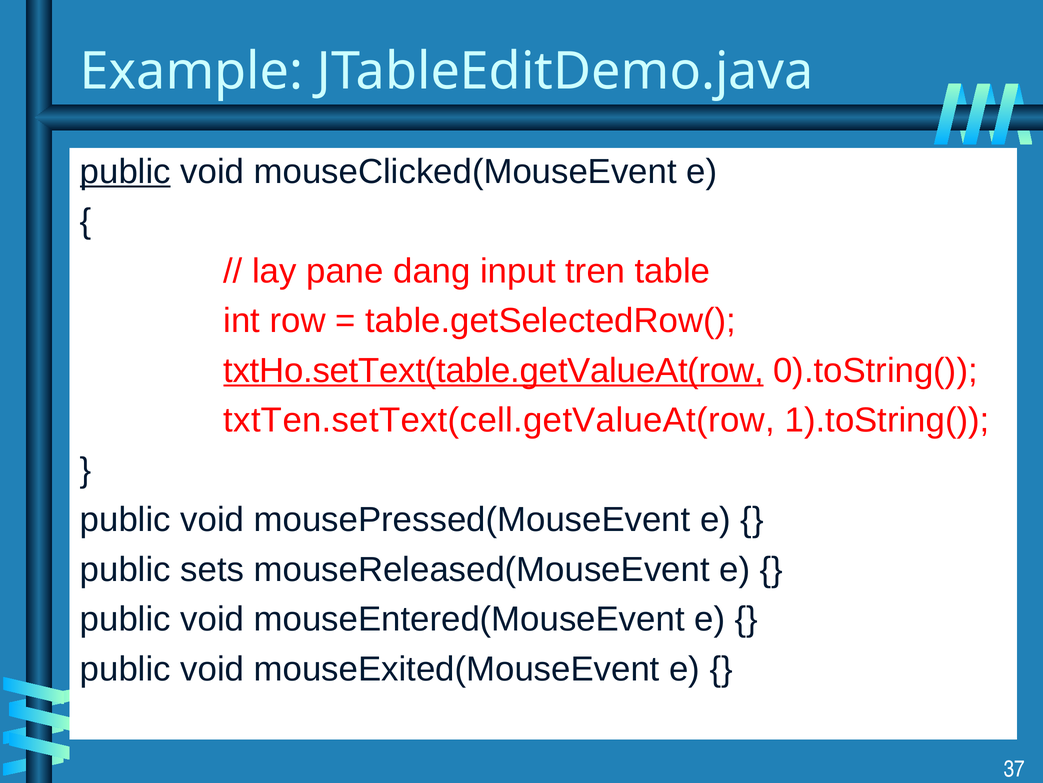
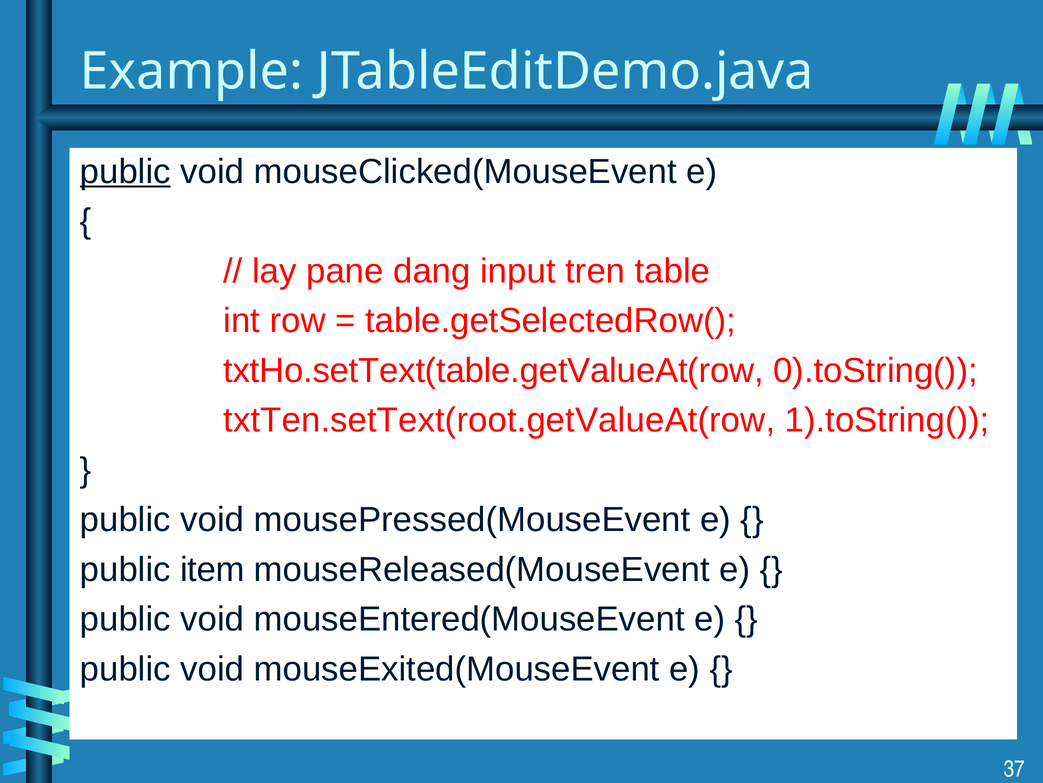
txtHo.setText(table.getValueAt(row underline: present -> none
txtTen.setText(cell.getValueAt(row: txtTen.setText(cell.getValueAt(row -> txtTen.setText(root.getValueAt(row
sets: sets -> item
